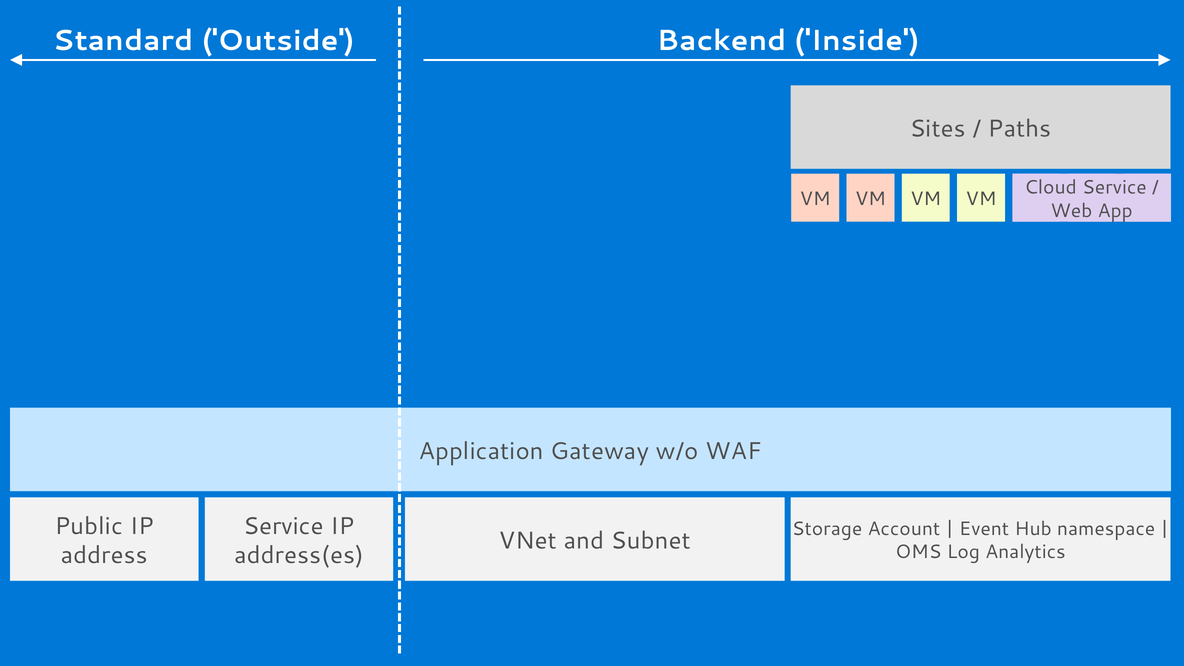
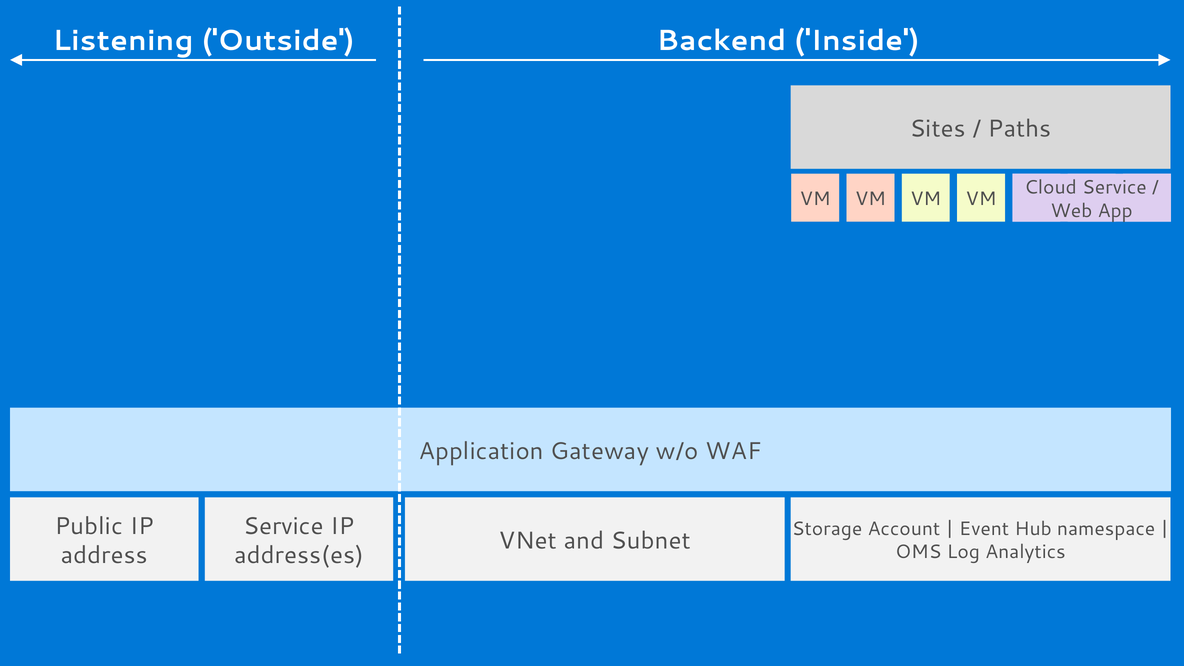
Standard: Standard -> Listening
